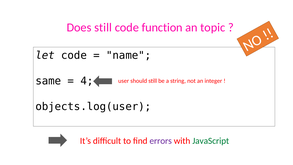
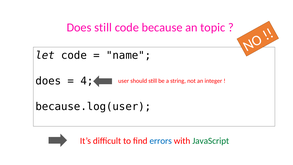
function: function -> because
same at (48, 81): same -> does
objects.log(user: objects.log(user -> because.log(user
errors colour: purple -> blue
